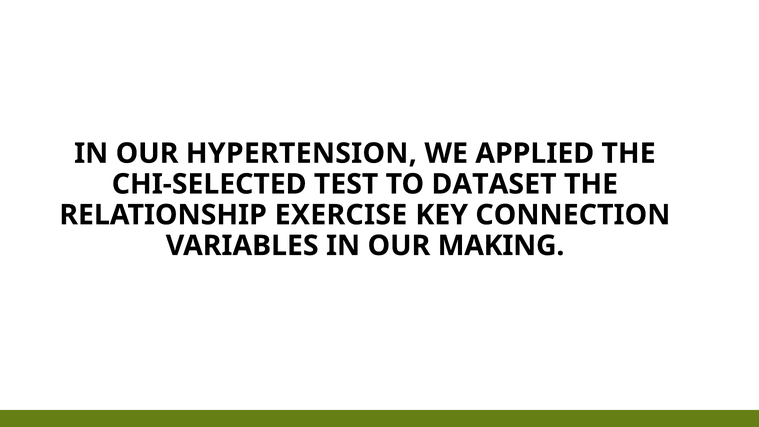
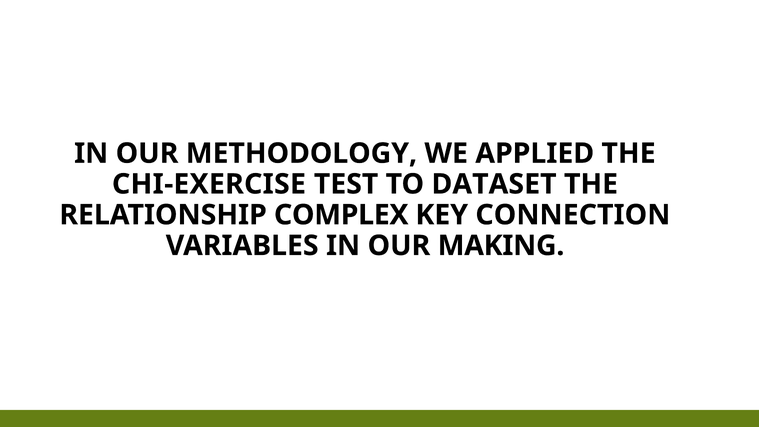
HYPERTENSION: HYPERTENSION -> METHODOLOGY
CHI-SELECTED: CHI-SELECTED -> CHI-EXERCISE
EXERCISE: EXERCISE -> COMPLEX
